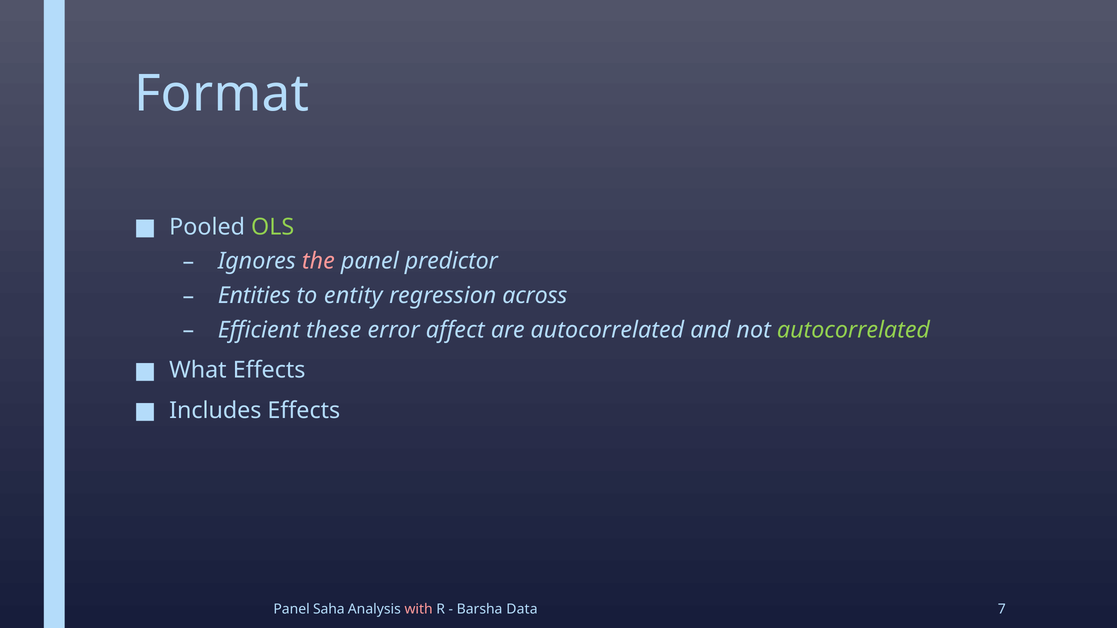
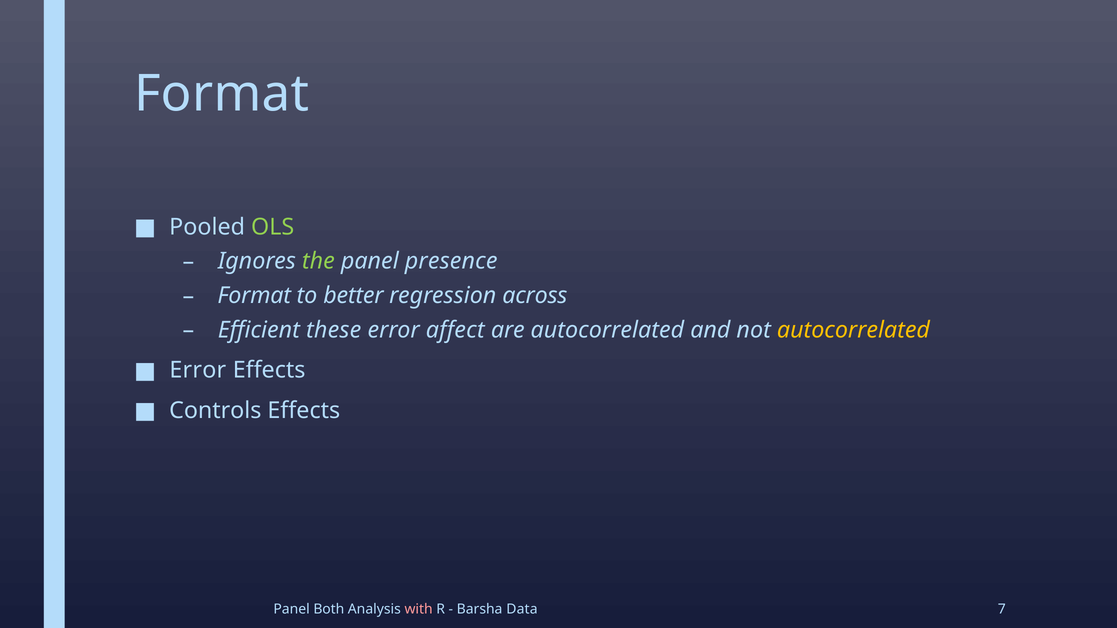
the colour: pink -> light green
predictor: predictor -> presence
Entities at (254, 296): Entities -> Format
entity: entity -> better
autocorrelated at (853, 330) colour: light green -> yellow
What at (198, 370): What -> Error
Includes: Includes -> Controls
Saha: Saha -> Both
